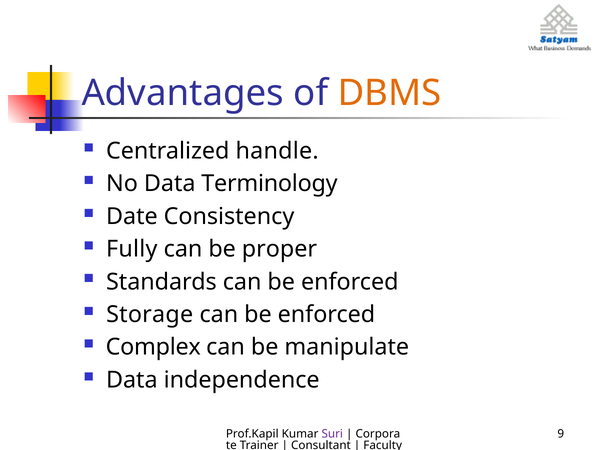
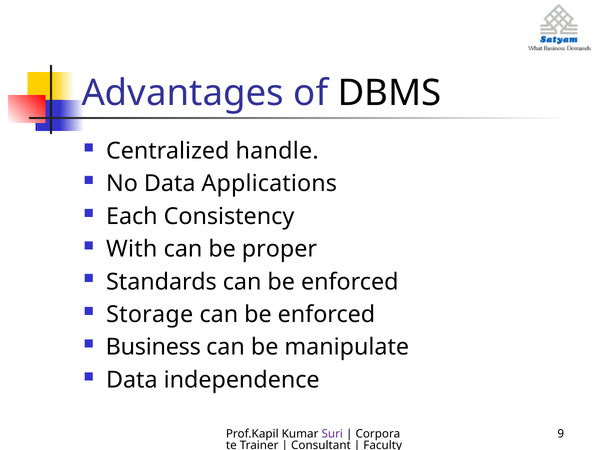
DBMS colour: orange -> black
Terminology: Terminology -> Applications
Date: Date -> Each
Fully: Fully -> With
Complex: Complex -> Business
